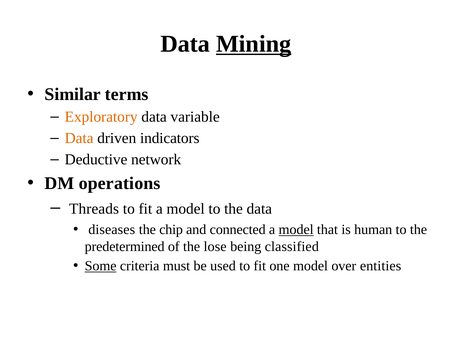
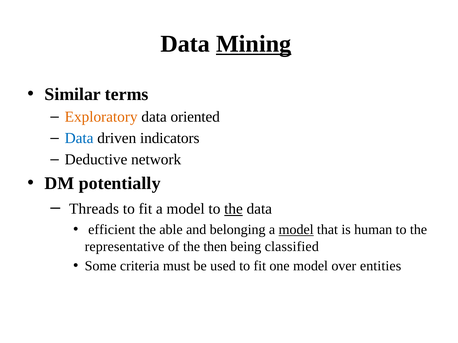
variable: variable -> oriented
Data at (79, 138) colour: orange -> blue
operations: operations -> potentially
the at (233, 209) underline: none -> present
diseases: diseases -> efficient
chip: chip -> able
connected: connected -> belonging
predetermined: predetermined -> representative
lose: lose -> then
Some underline: present -> none
